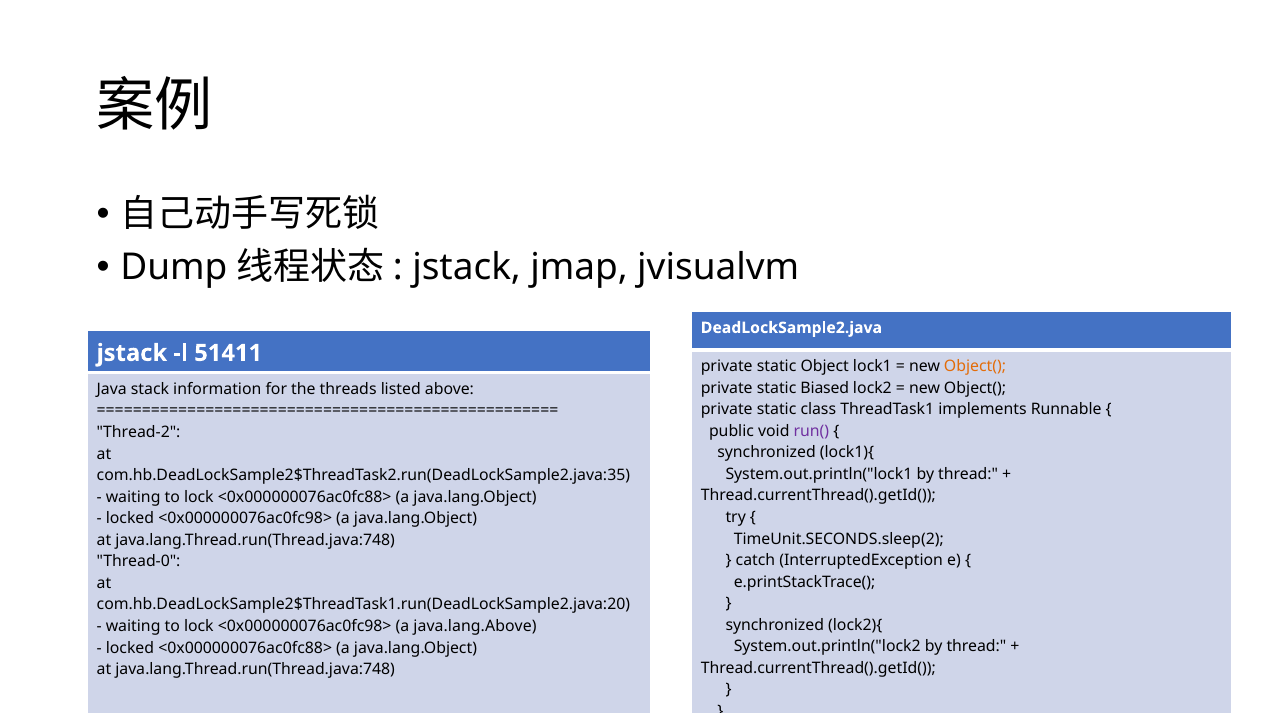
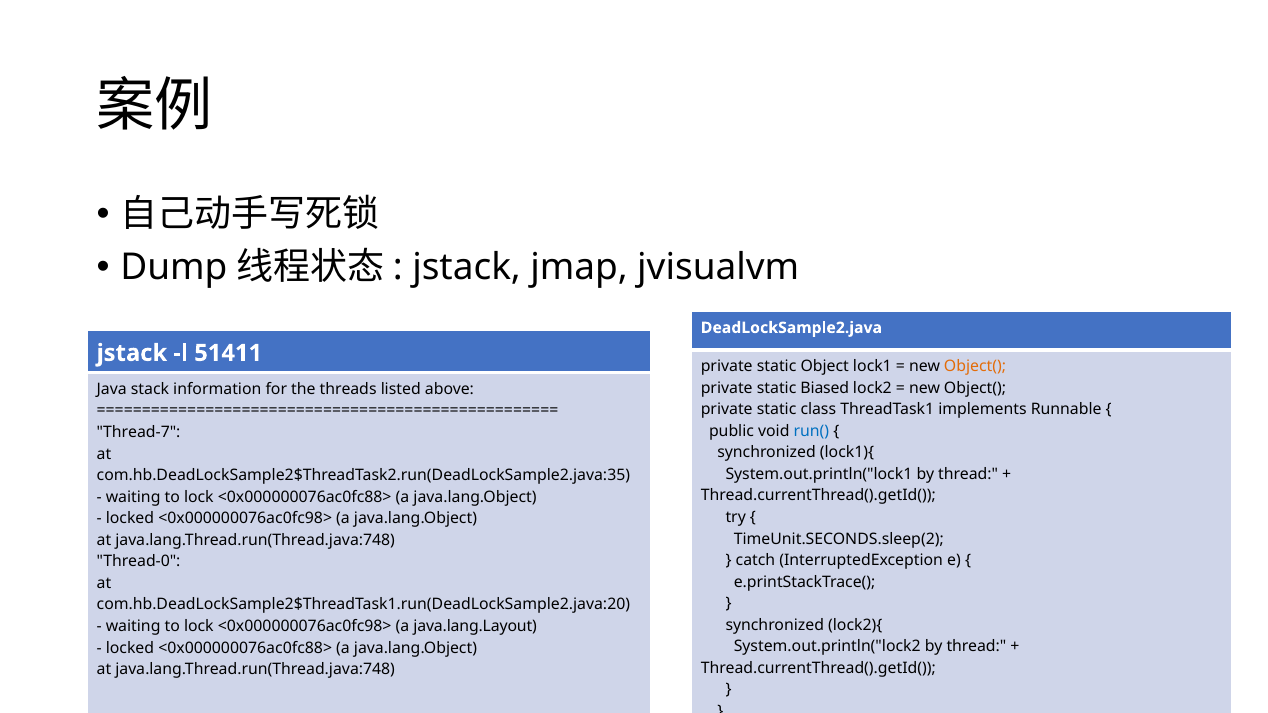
run( colour: purple -> blue
Thread-2: Thread-2 -> Thread-7
java.lang.Above: java.lang.Above -> java.lang.Layout
